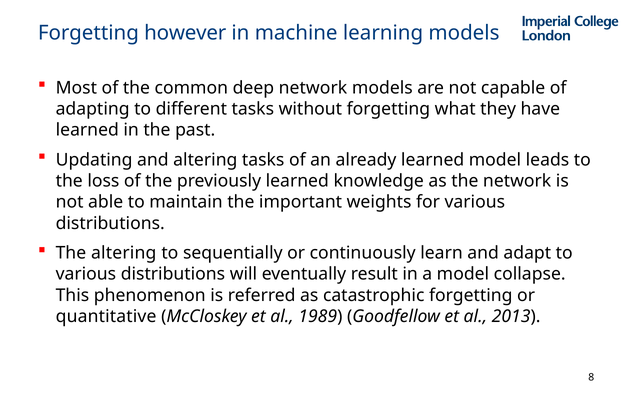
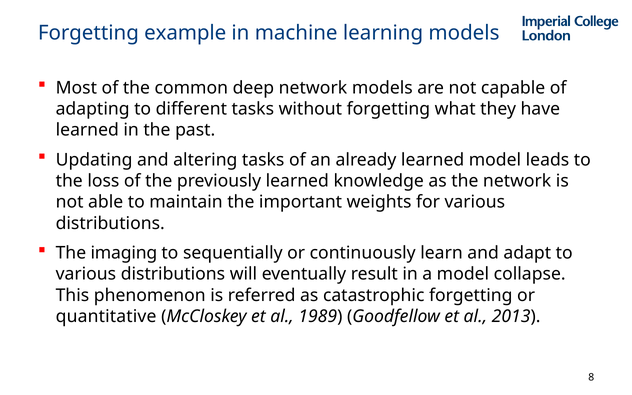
however: however -> example
The altering: altering -> imaging
